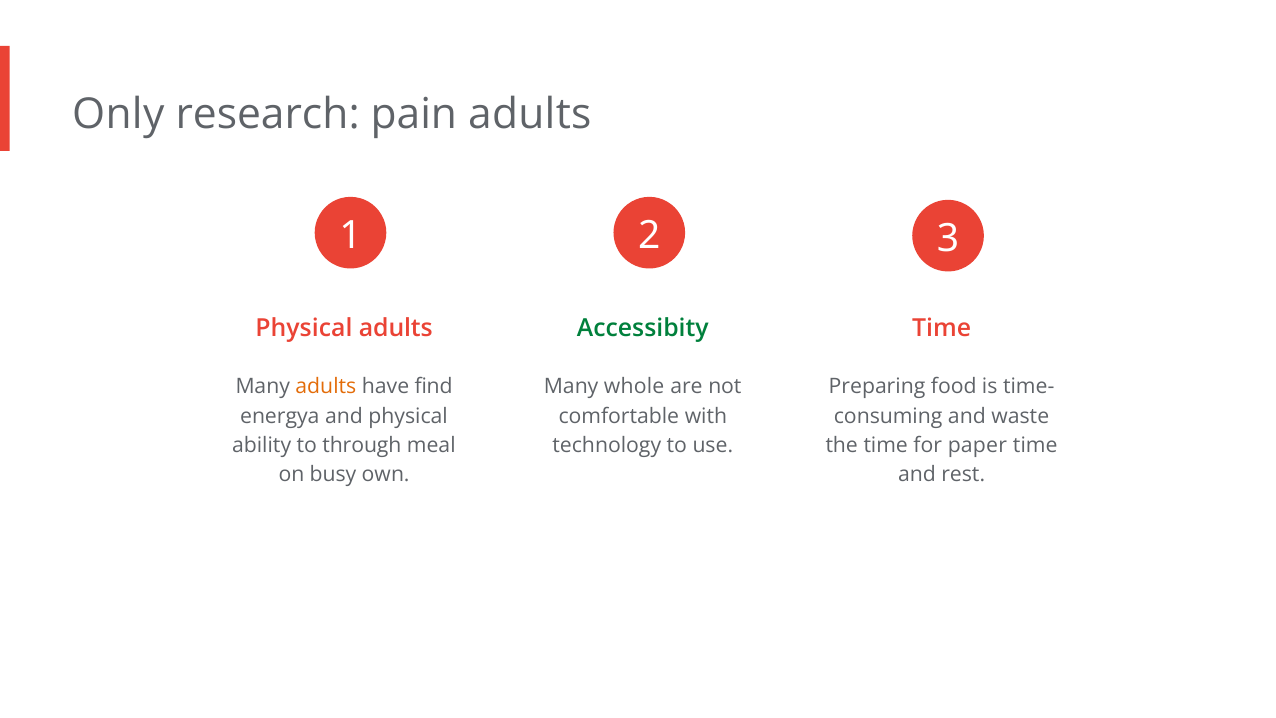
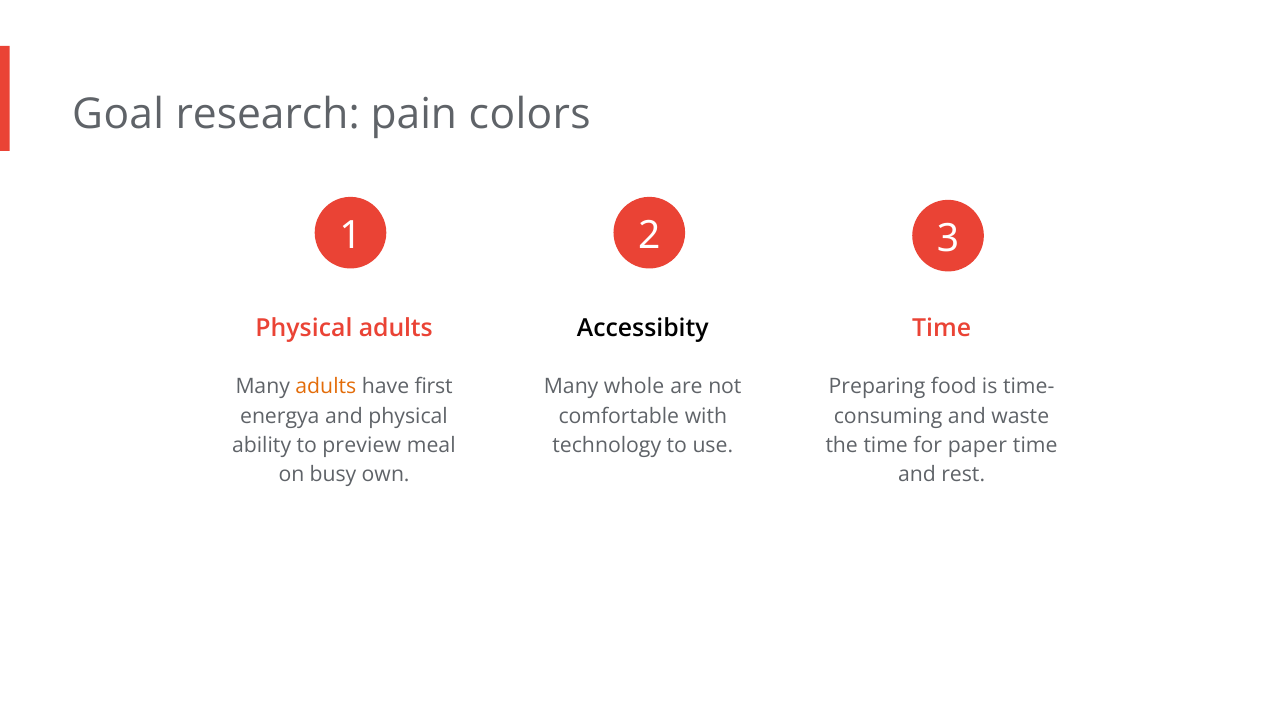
Only: Only -> Goal
pain adults: adults -> colors
Accessibity colour: green -> black
find: find -> first
through: through -> preview
